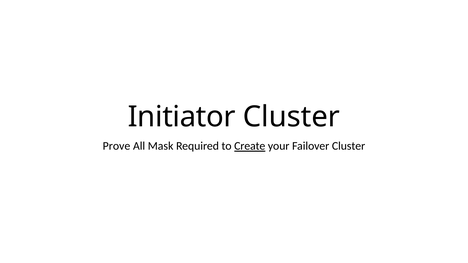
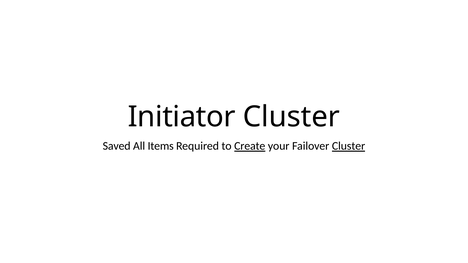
Prove: Prove -> Saved
Mask: Mask -> Items
Cluster at (349, 146) underline: none -> present
